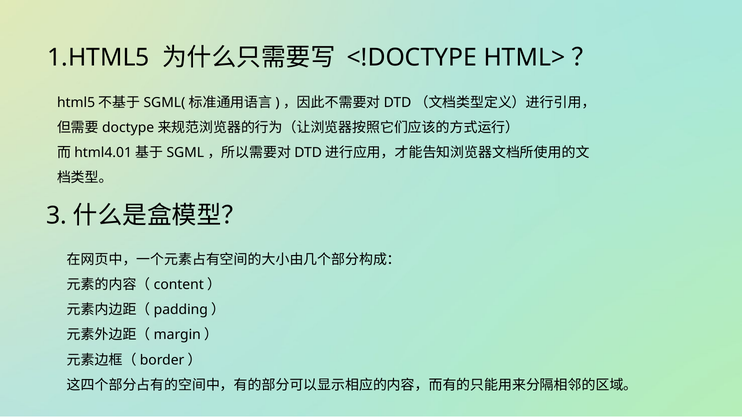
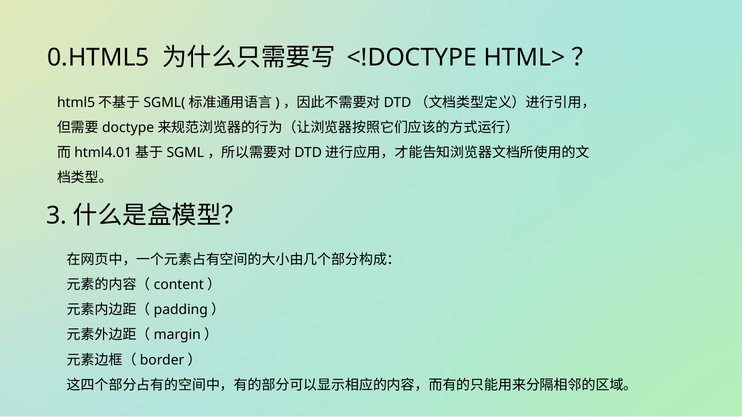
1.HTML5: 1.HTML5 -> 0.HTML5
